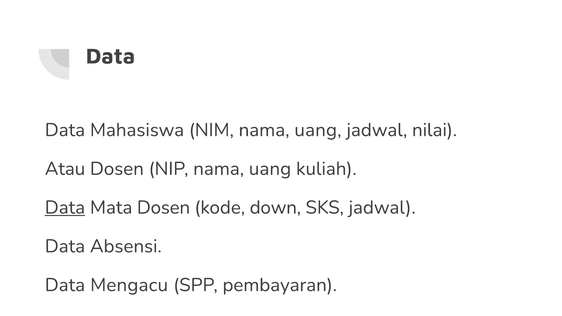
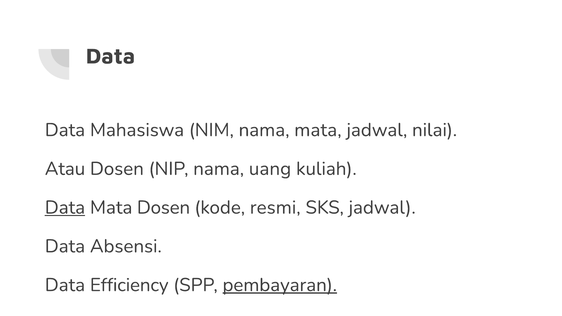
NIM nama uang: uang -> mata
down: down -> resmi
Mengacu: Mengacu -> Efficiency
pembayaran underline: none -> present
